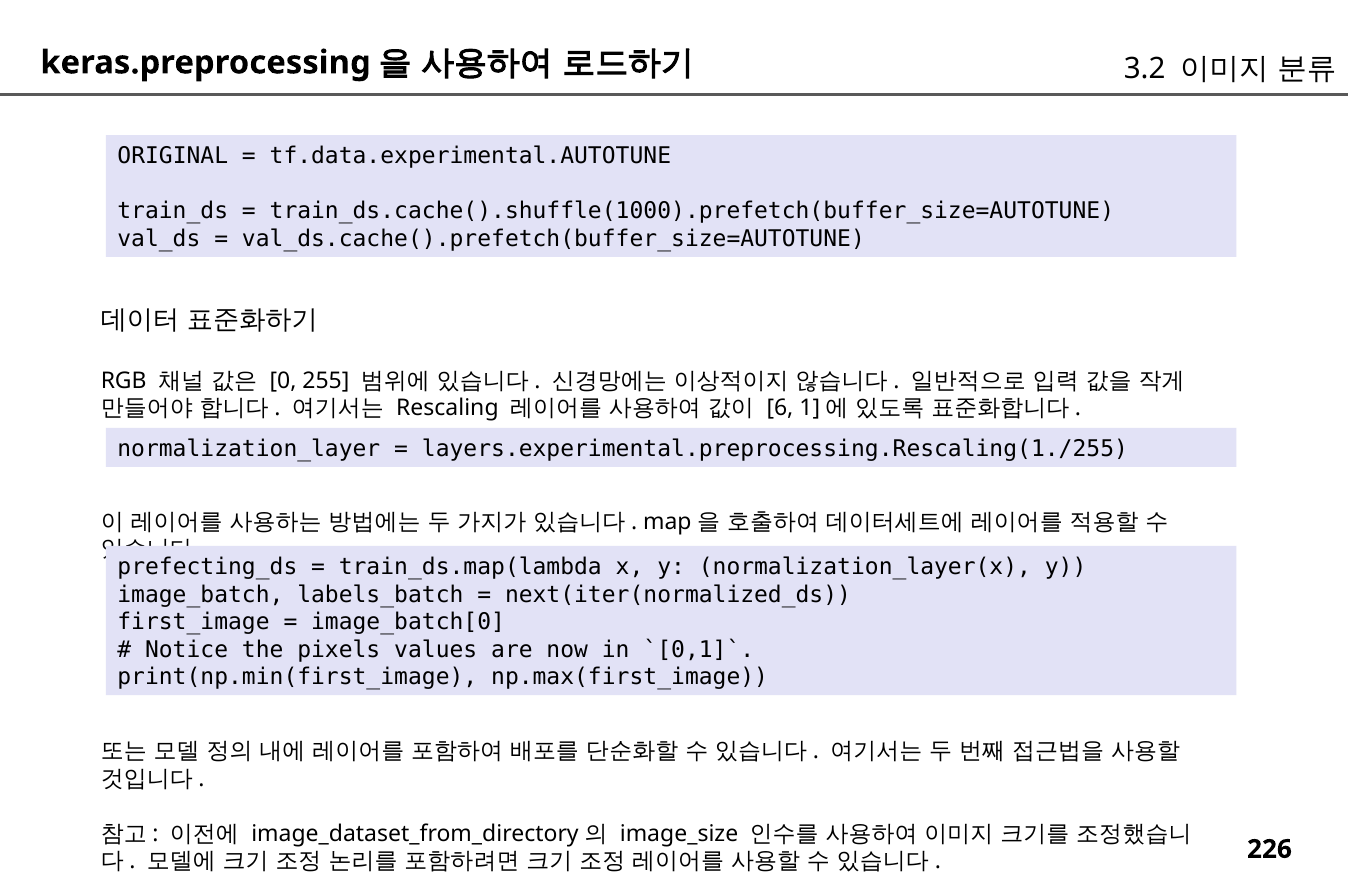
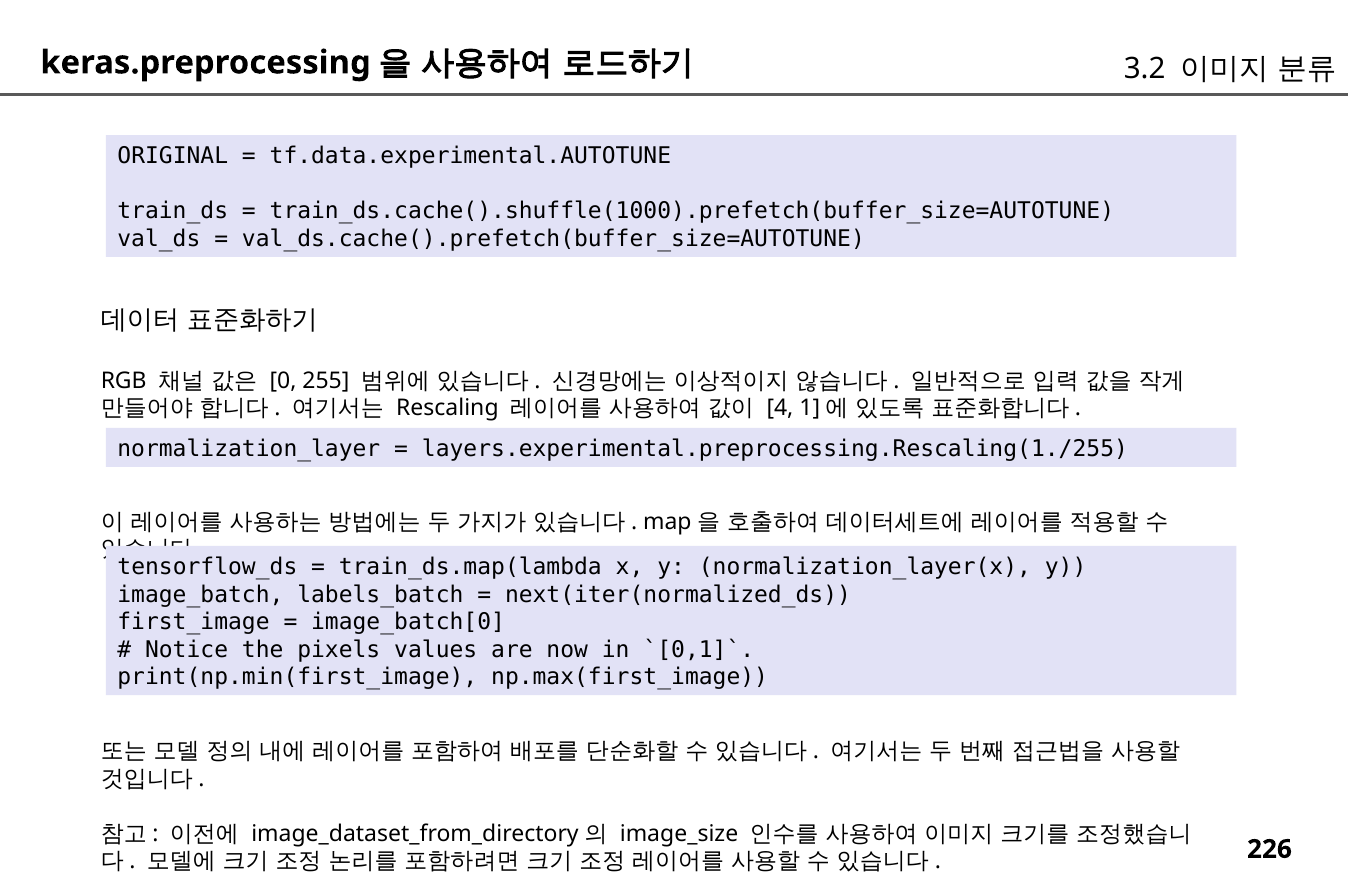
6: 6 -> 4
prefecting_ds: prefecting_ds -> tensorflow_ds
